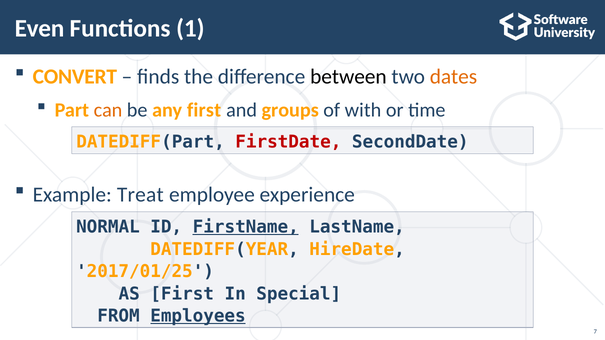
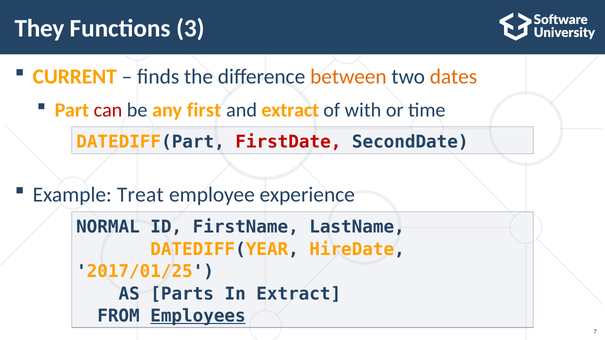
Even: Even -> They
1: 1 -> 3
CONVERT: CONVERT -> CURRENT
between colour: black -> orange
can colour: orange -> red
and groups: groups -> extract
FirstName underline: present -> none
AS First: First -> Parts
In Special: Special -> Extract
